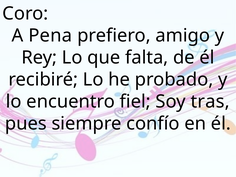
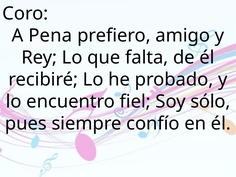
tras: tras -> sólo
